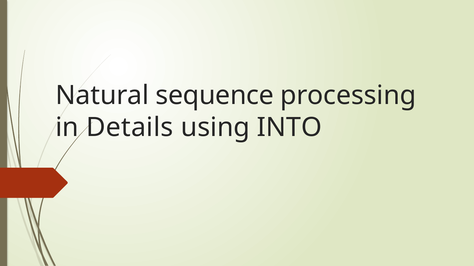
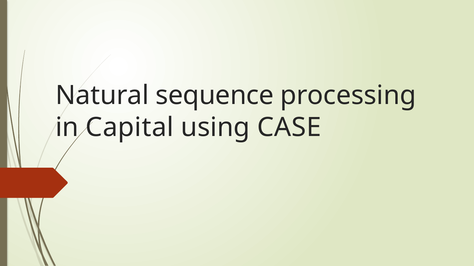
Details: Details -> Capital
INTO: INTO -> CASE
